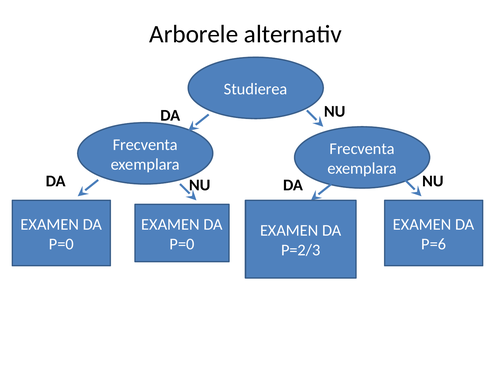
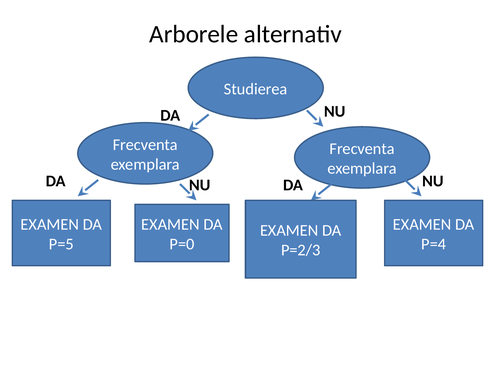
P=0 at (61, 244): P=0 -> P=5
P=6: P=6 -> P=4
